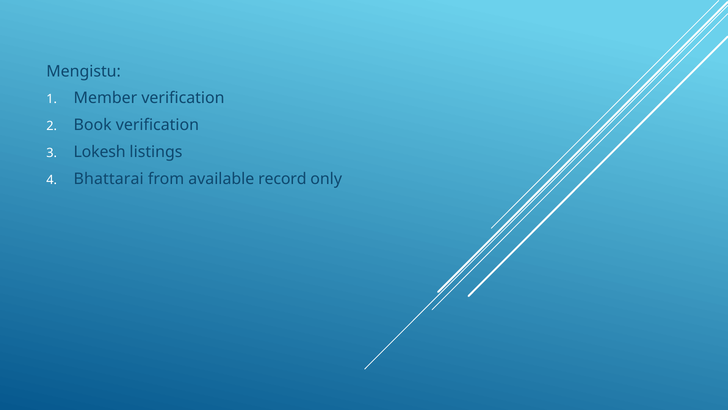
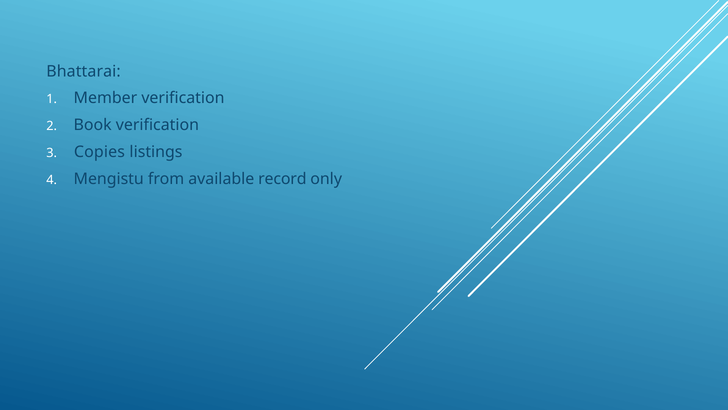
Mengistu: Mengistu -> Bhattarai
Lokesh: Lokesh -> Copies
Bhattarai: Bhattarai -> Mengistu
